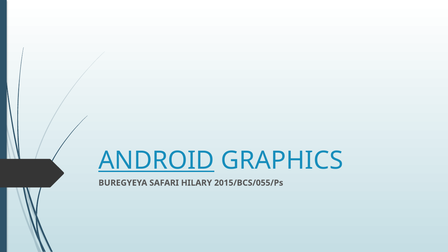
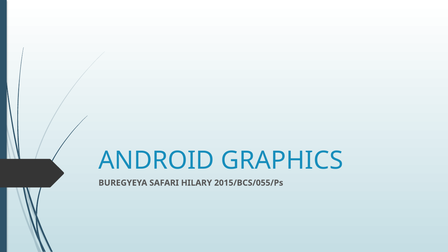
ANDROID underline: present -> none
